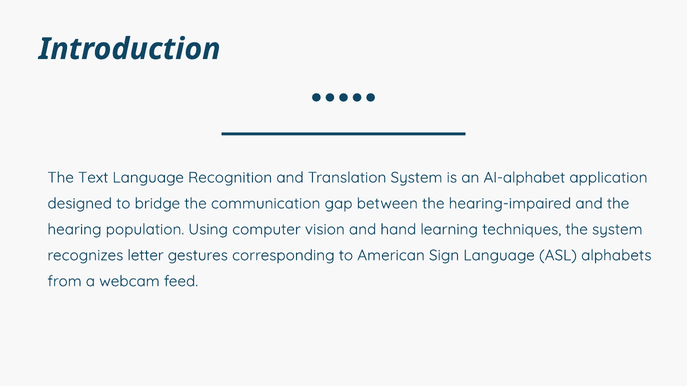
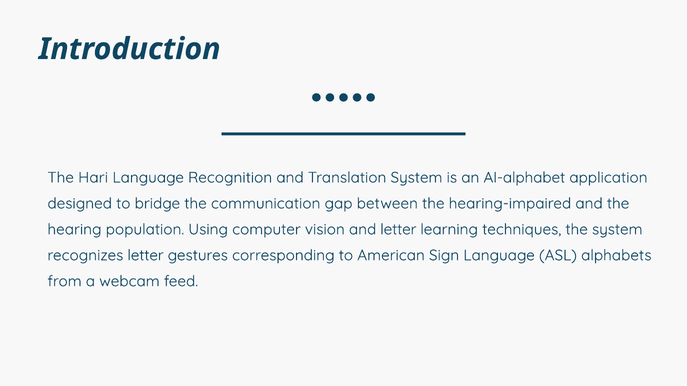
Text: Text -> Hari
and hand: hand -> letter
